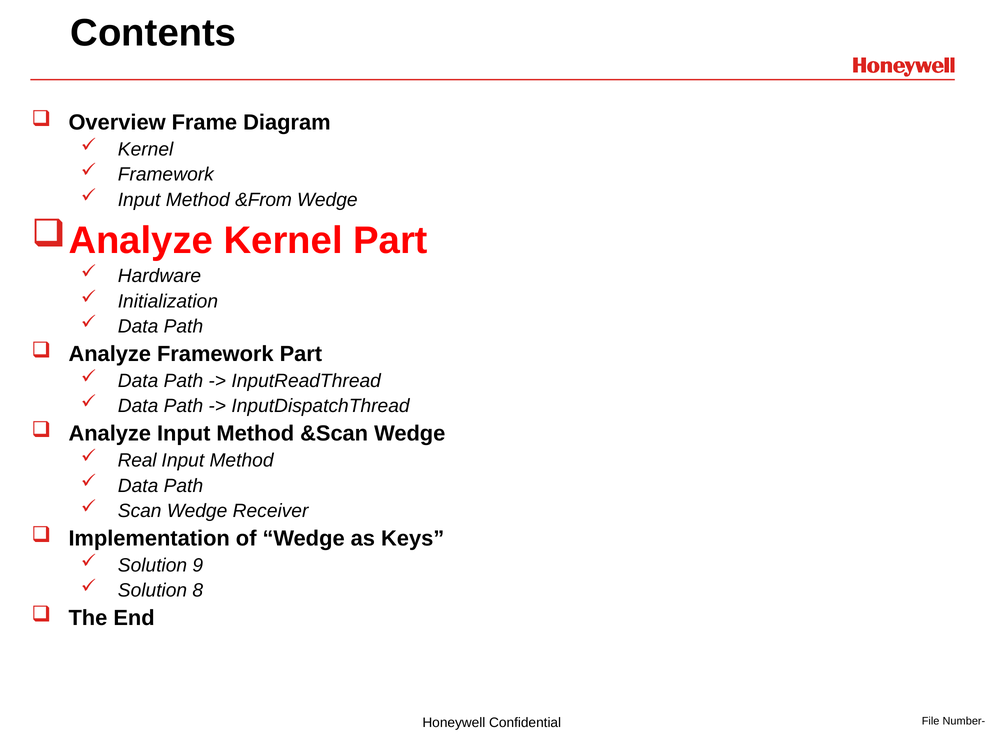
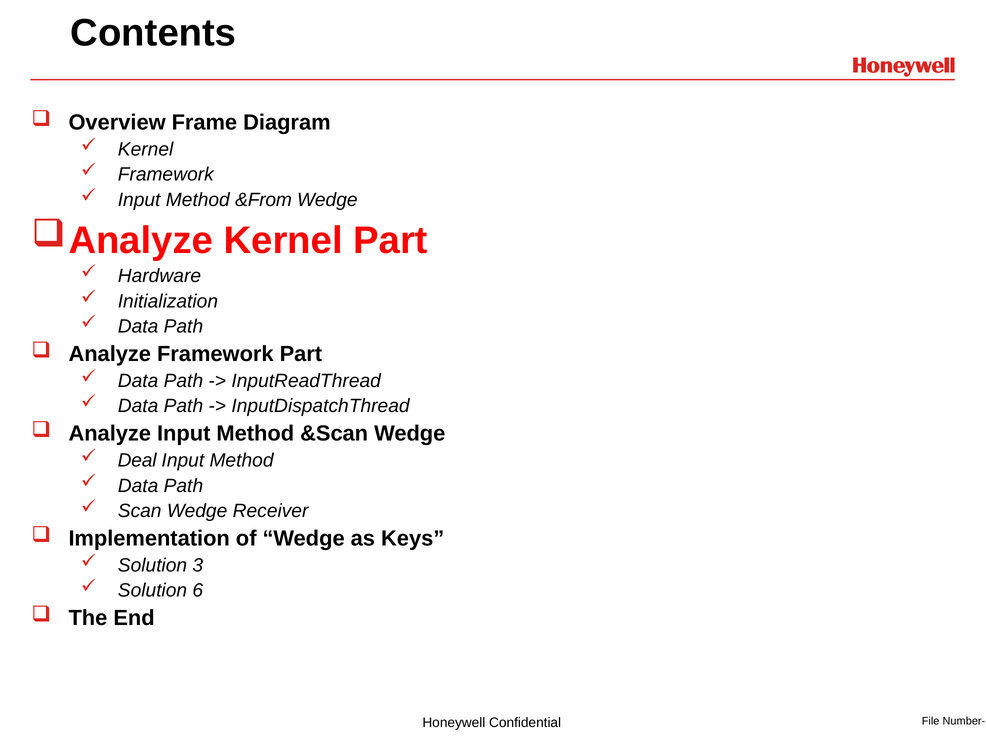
Real: Real -> Deal
9: 9 -> 3
Solution 8: 8 -> 6
